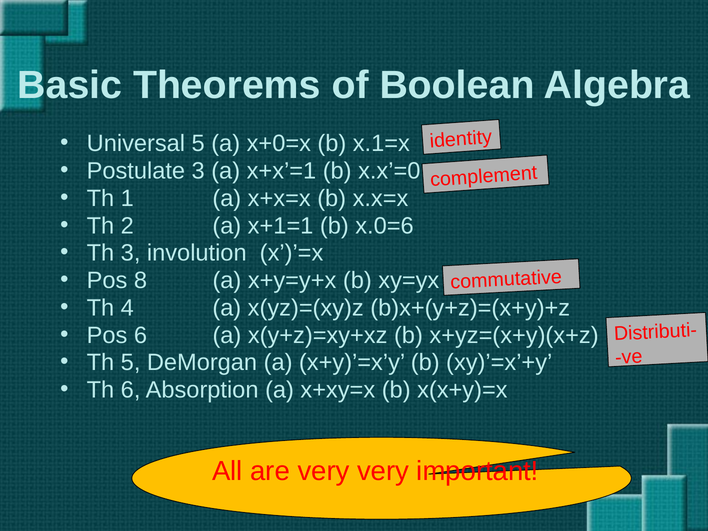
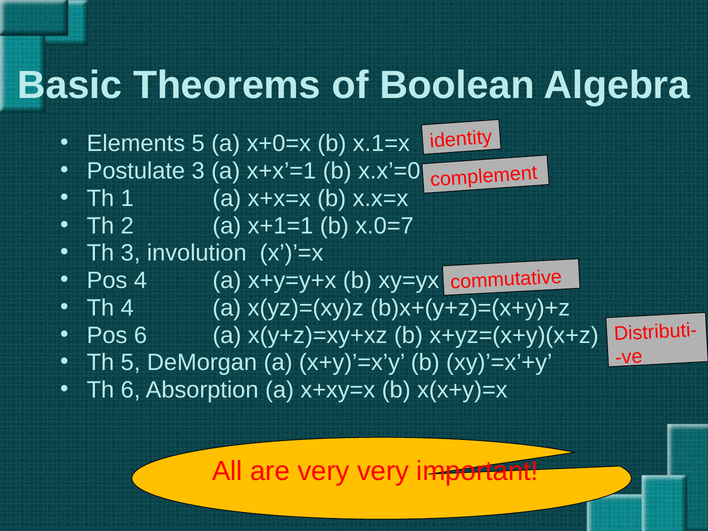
Universal: Universal -> Elements
x.0=6: x.0=6 -> x.0=7
Pos 8: 8 -> 4
